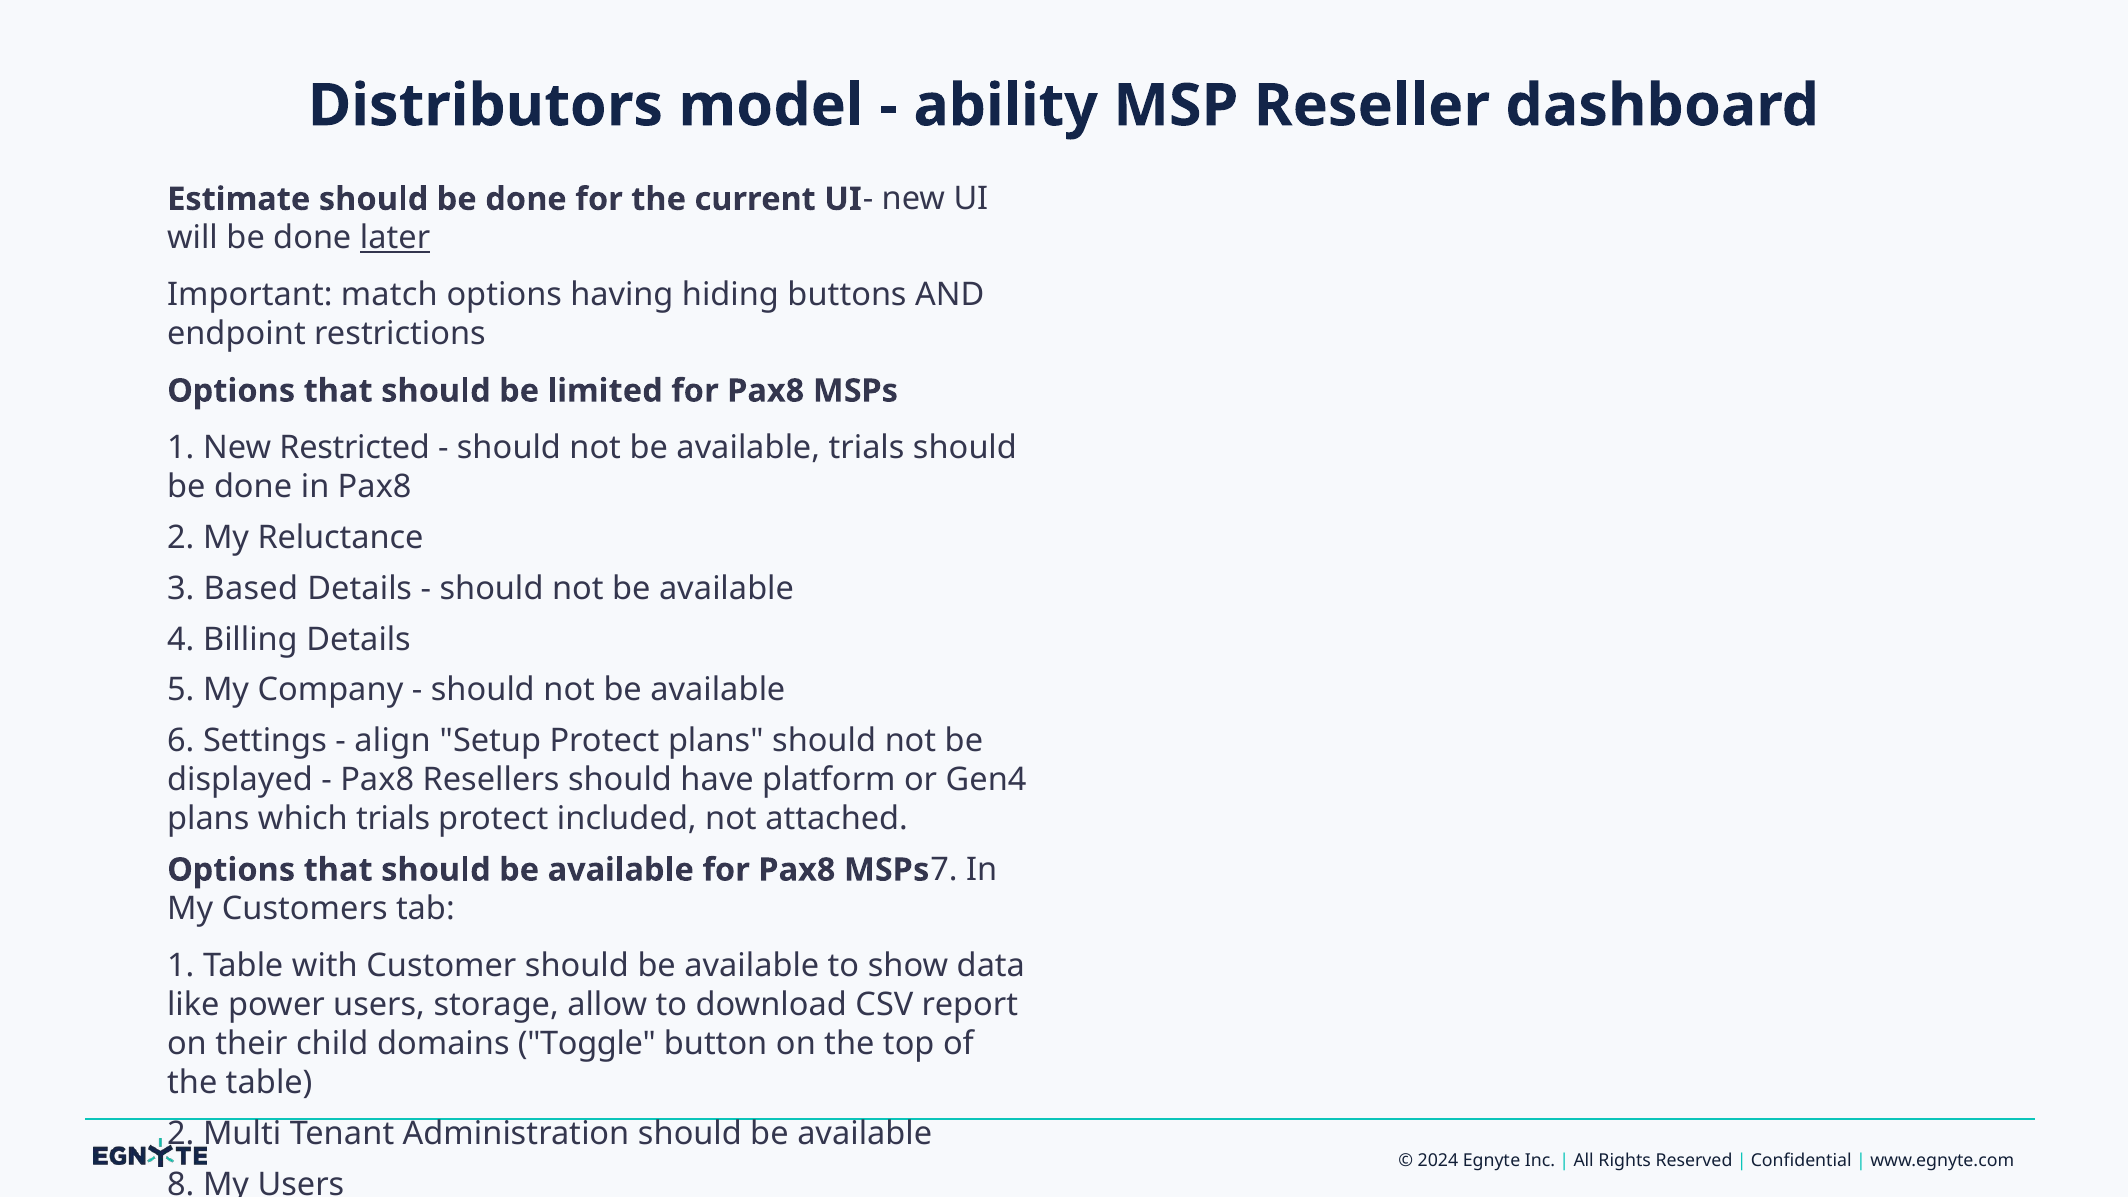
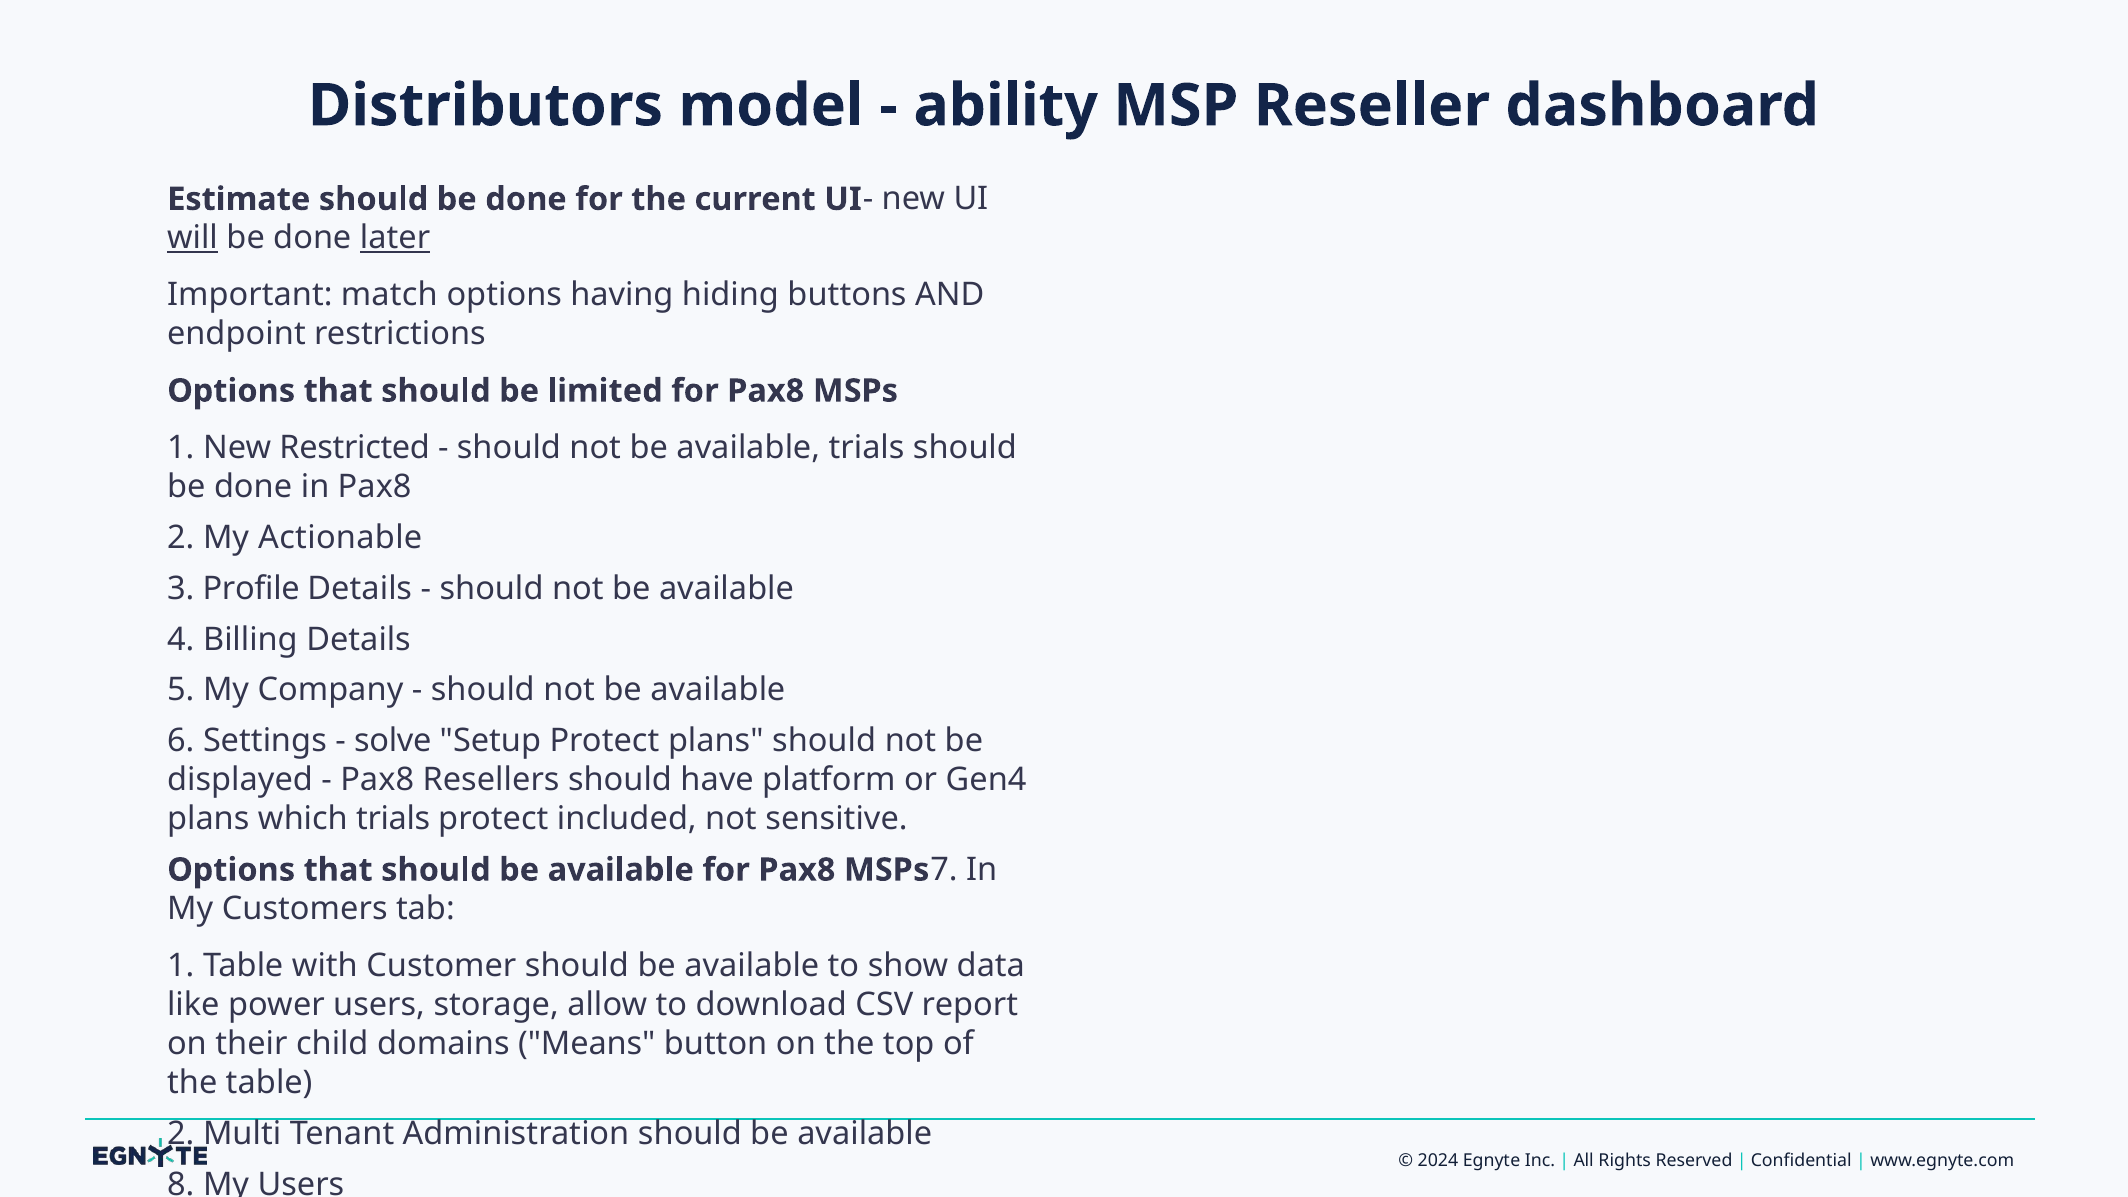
will underline: none -> present
Reluctance: Reluctance -> Actionable
Based: Based -> Profile
align: align -> solve
attached: attached -> sensitive
Toggle: Toggle -> Means
